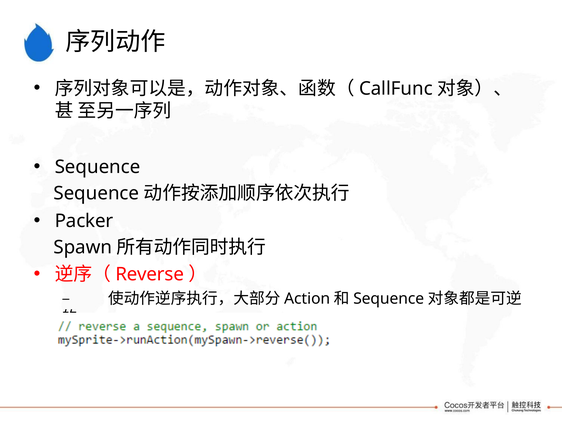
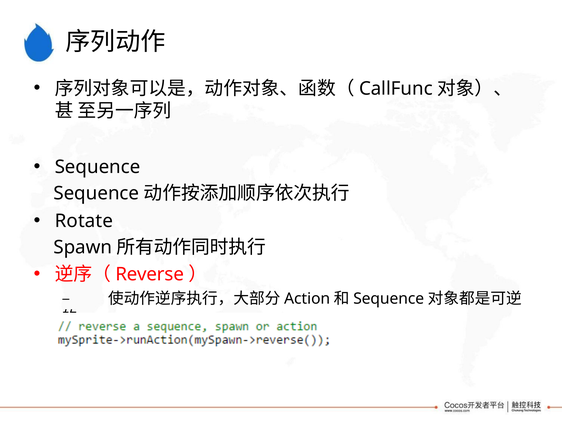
Packer: Packer -> Rotate
